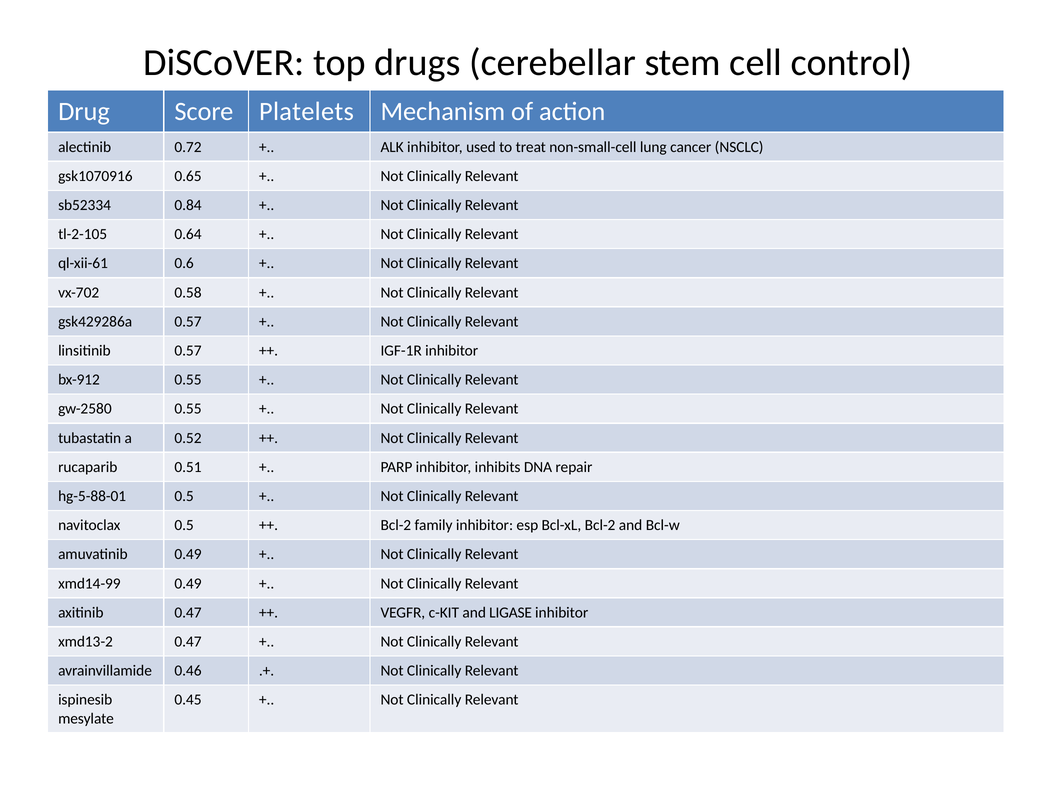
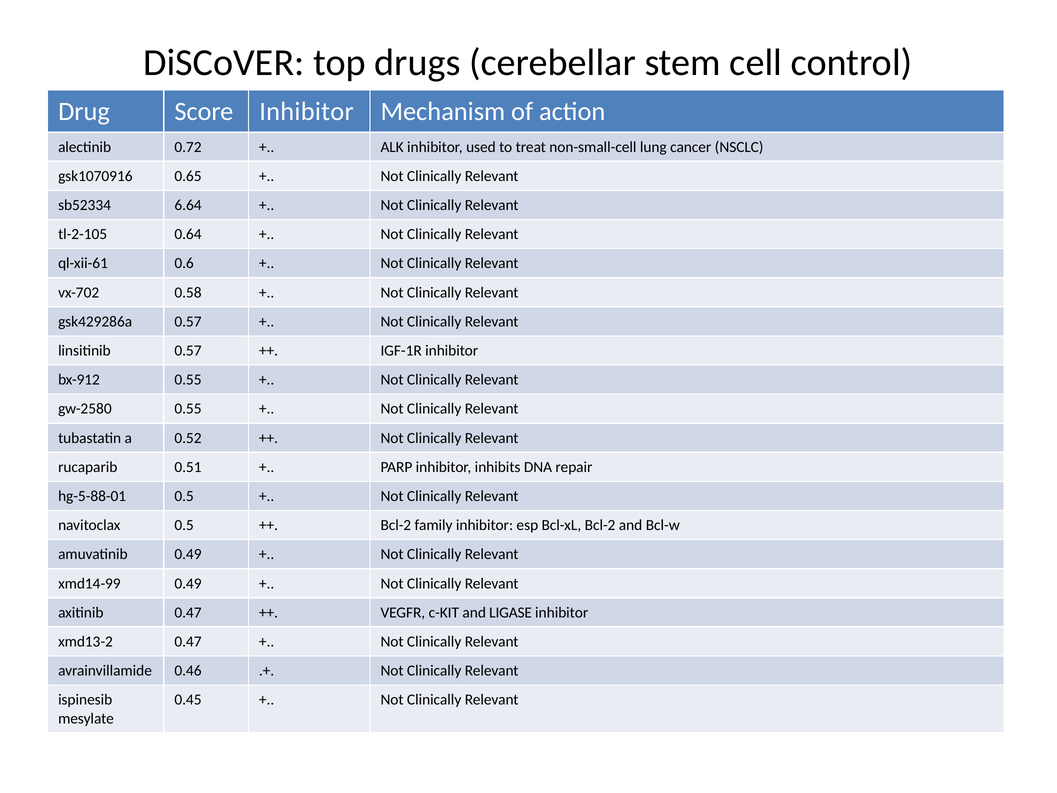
Score Platelets: Platelets -> Inhibitor
0.84: 0.84 -> 6.64
